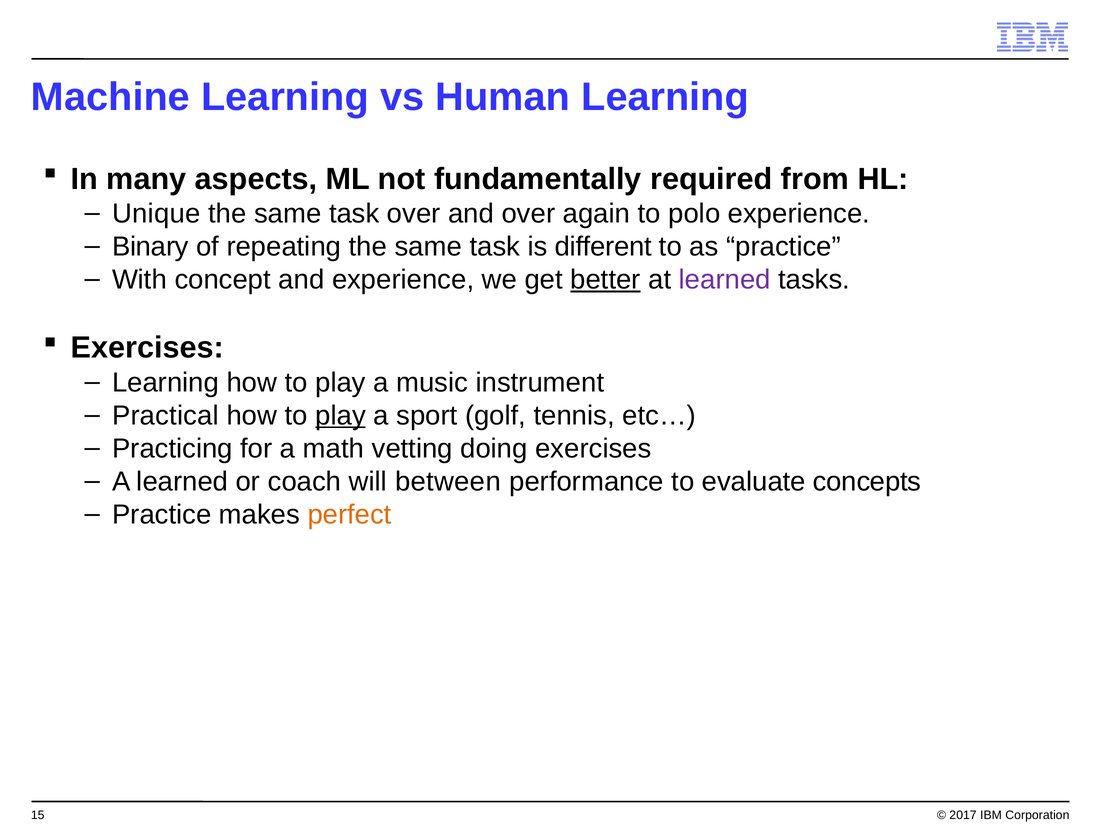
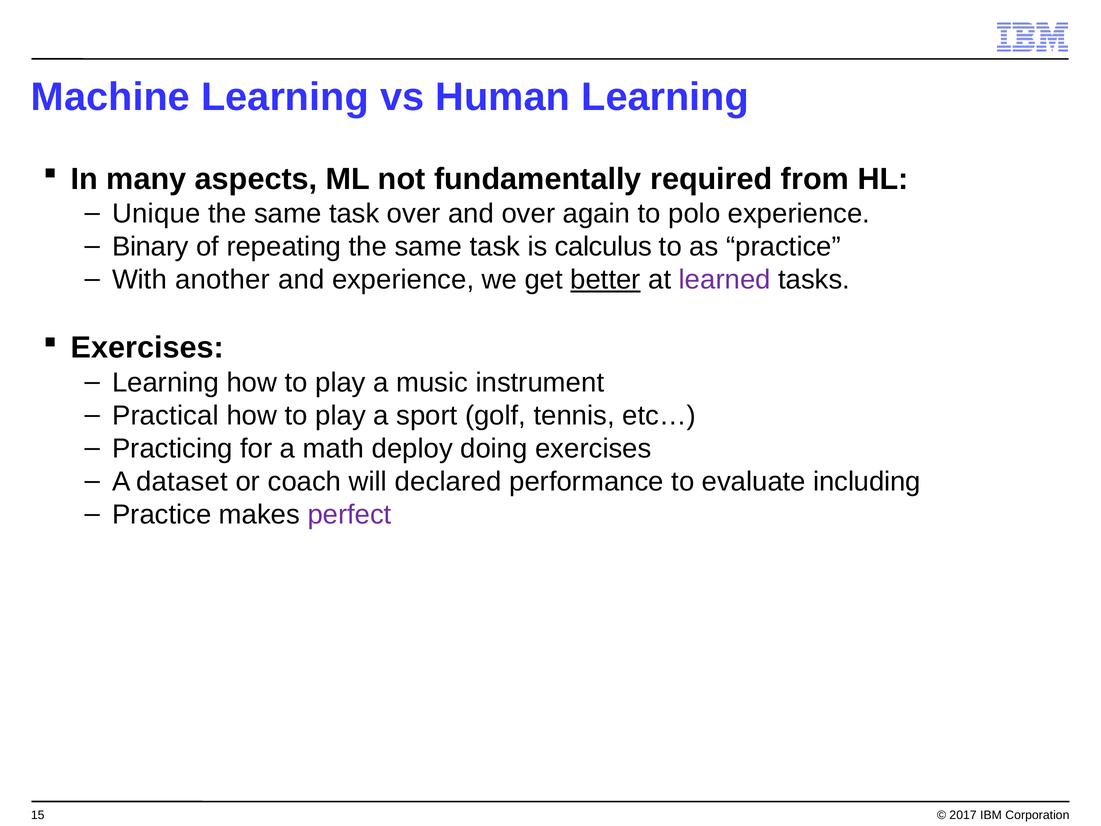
different: different -> calculus
concept: concept -> another
play at (341, 415) underline: present -> none
vetting: vetting -> deploy
A learned: learned -> dataset
between: between -> declared
concepts: concepts -> including
perfect colour: orange -> purple
